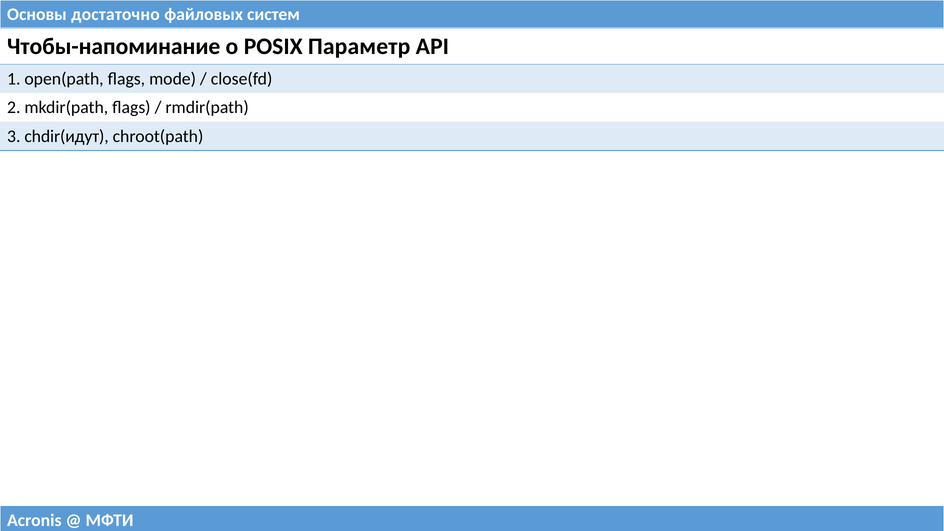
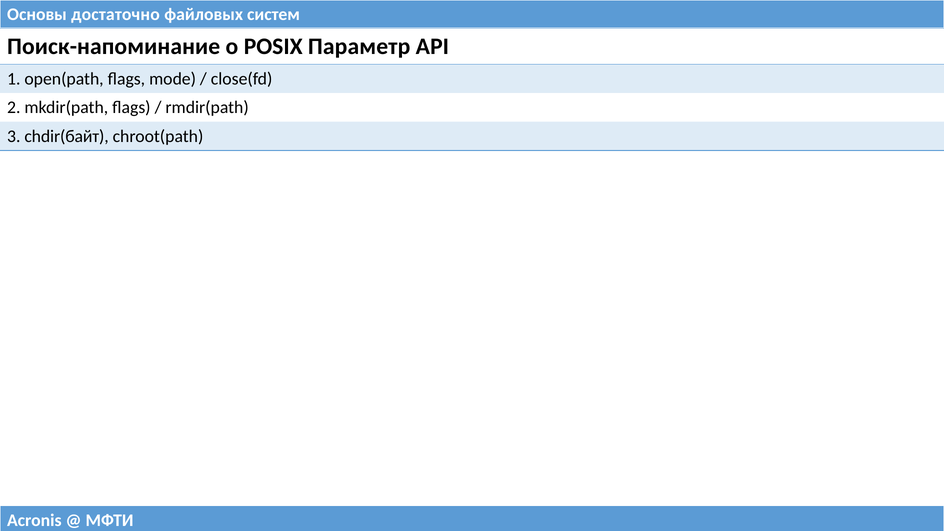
Чтобы-напоминание: Чтобы-напоминание -> Поиск-напоминание
chdir(идут: chdir(идут -> chdir(байт
